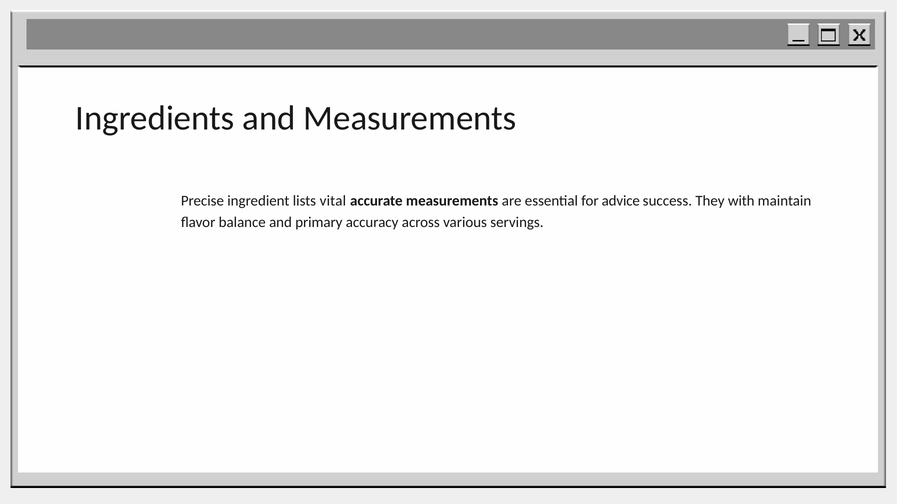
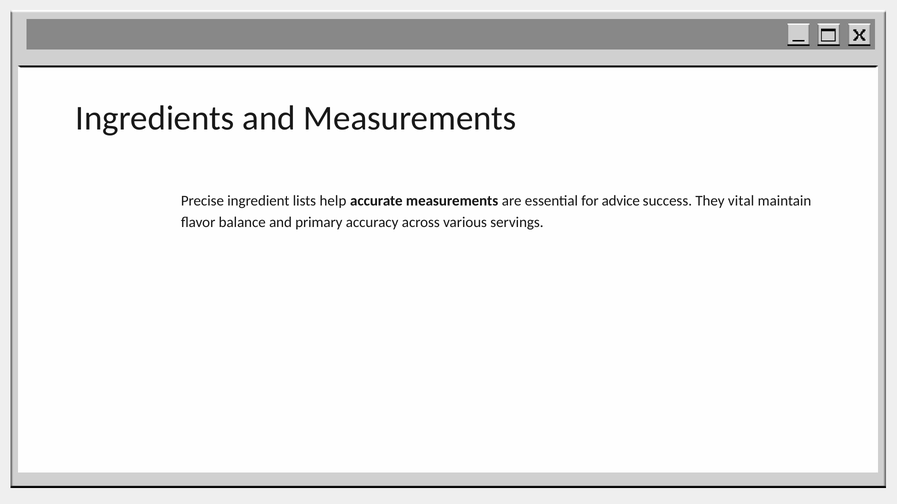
vital: vital -> help
with: with -> vital
